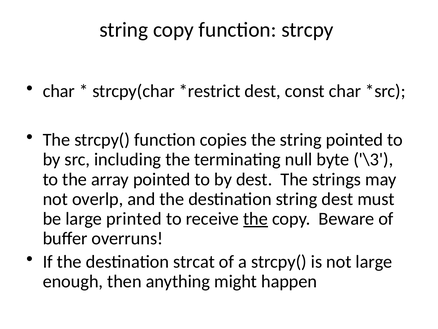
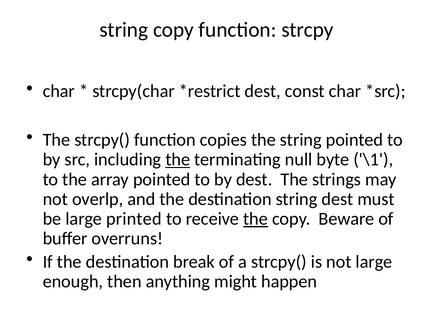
the at (178, 159) underline: none -> present
\3: \3 -> \1
strcat: strcat -> break
